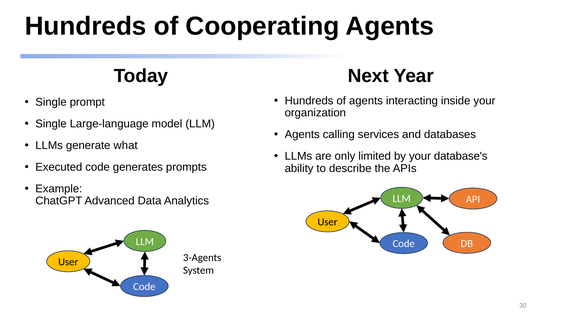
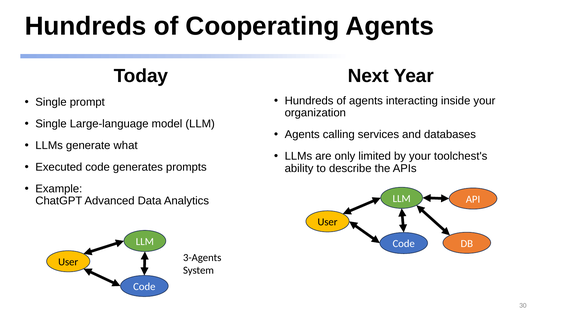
database's: database's -> toolchest's
